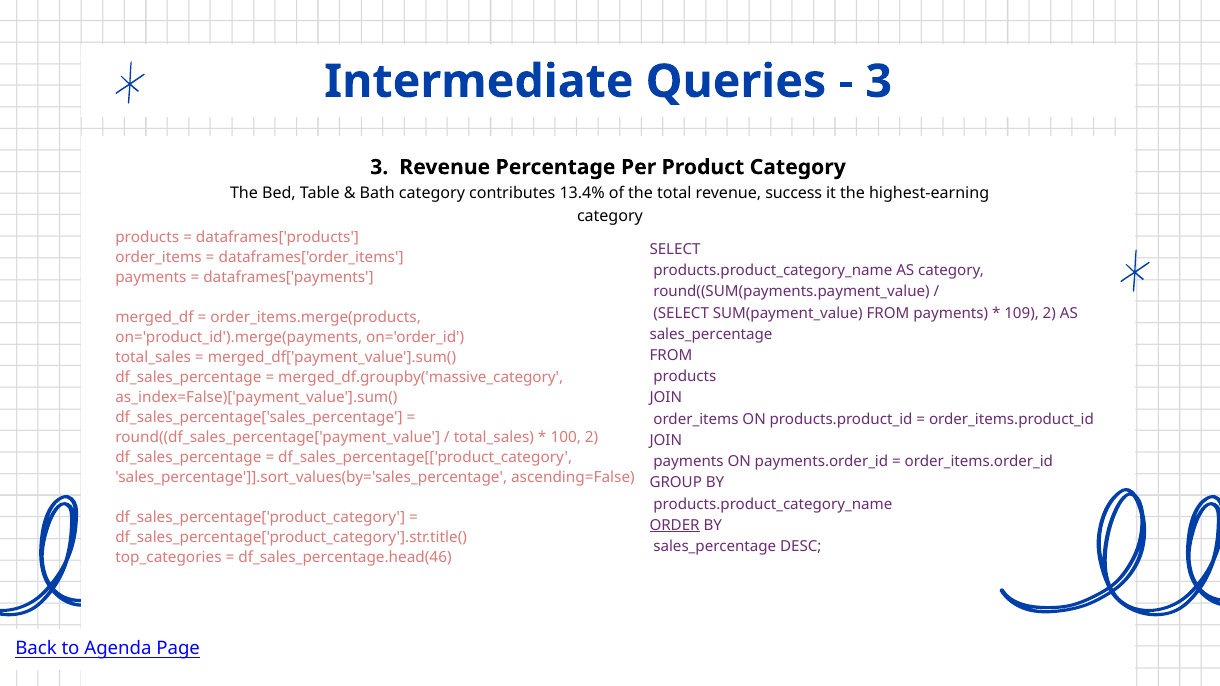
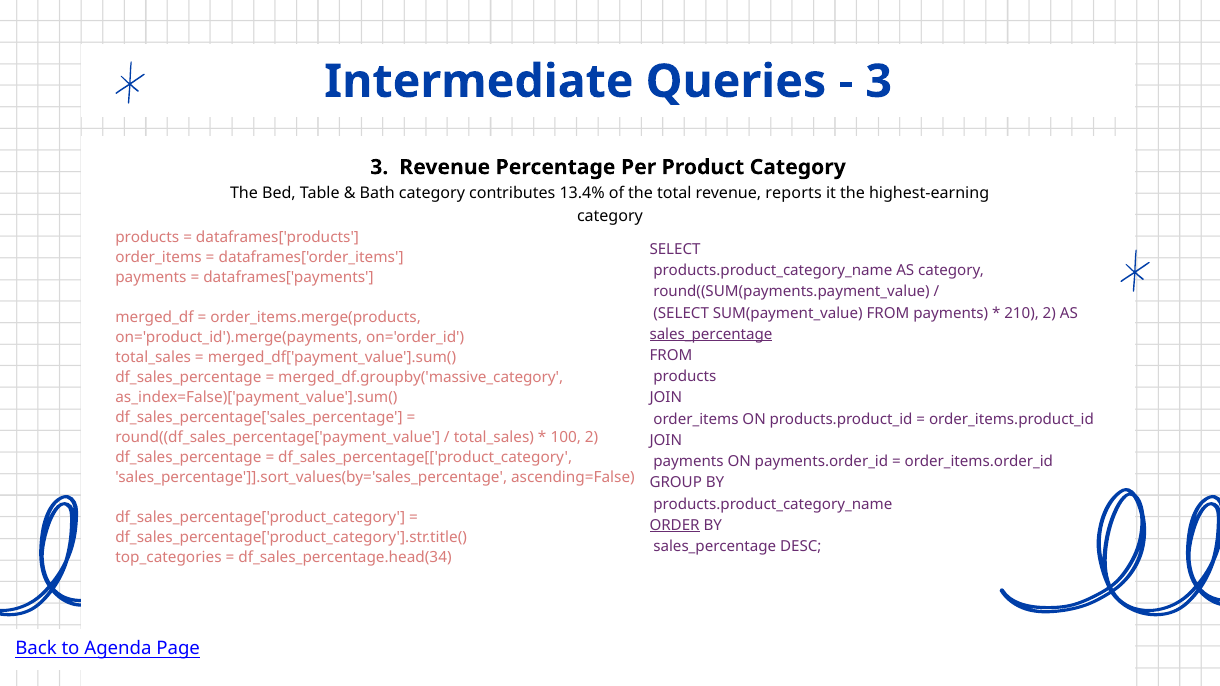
success: success -> reports
109: 109 -> 210
sales_percentage at (711, 334) underline: none -> present
df_sales_percentage.head(46: df_sales_percentage.head(46 -> df_sales_percentage.head(34
